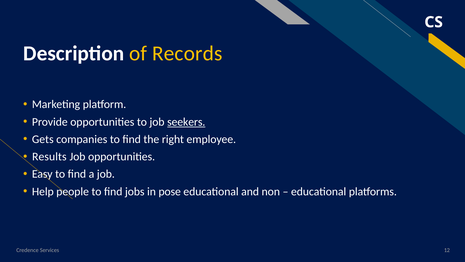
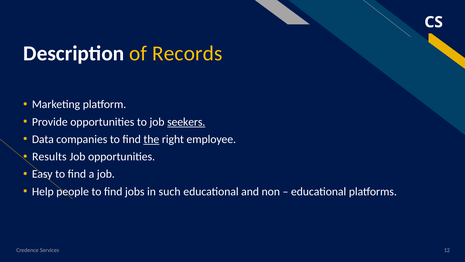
Gets: Gets -> Data
the underline: none -> present
pose: pose -> such
